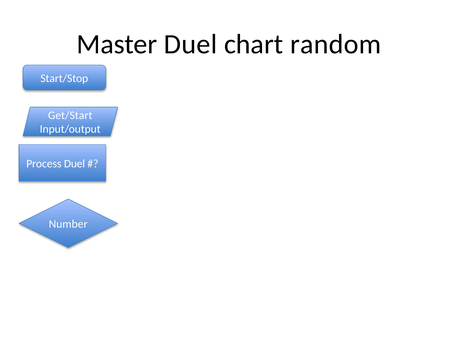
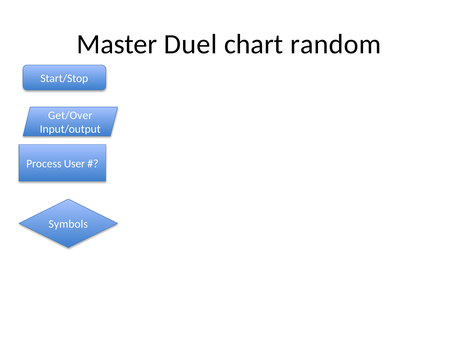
Get/Start: Get/Start -> Get/Over
Process Duel: Duel -> User
Number: Number -> Symbols
